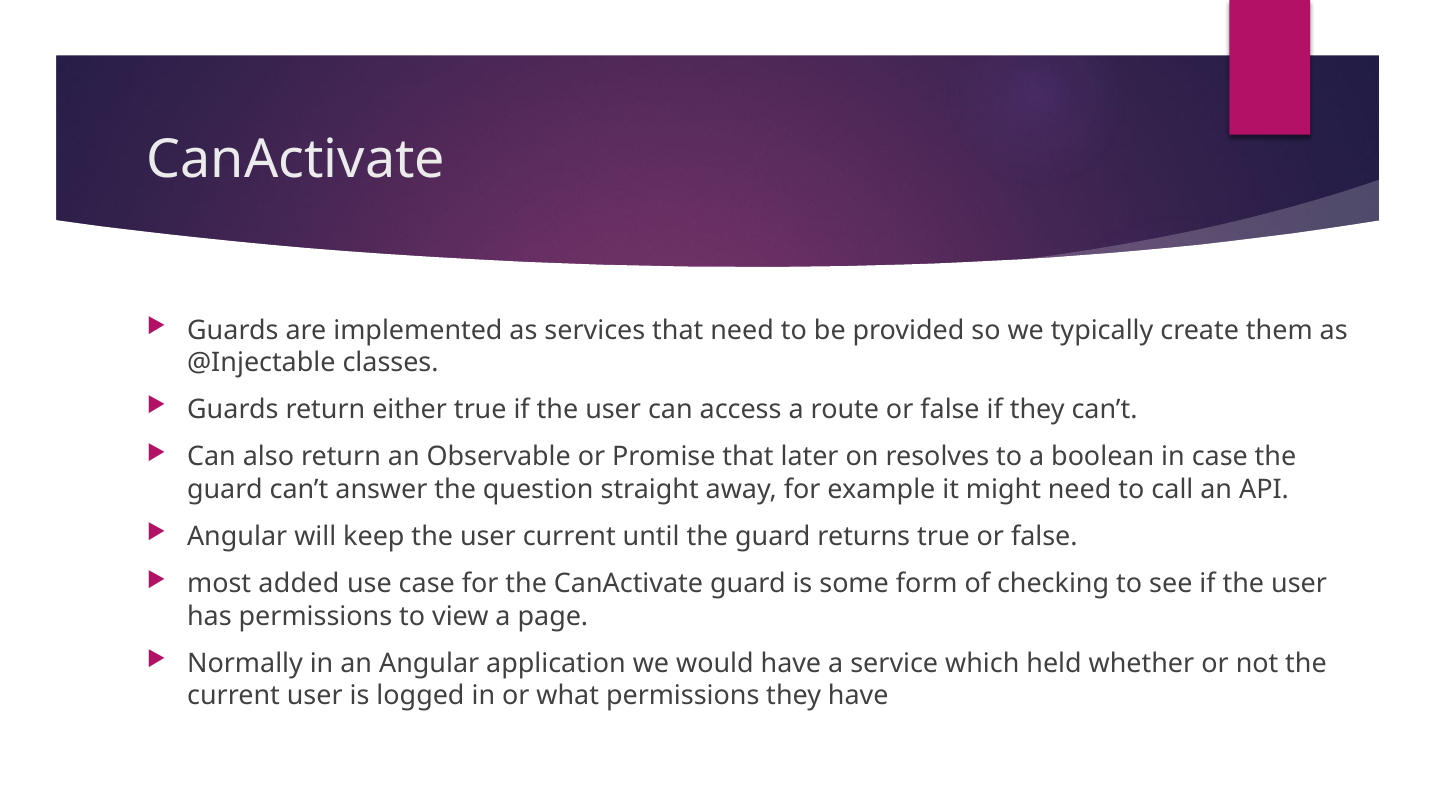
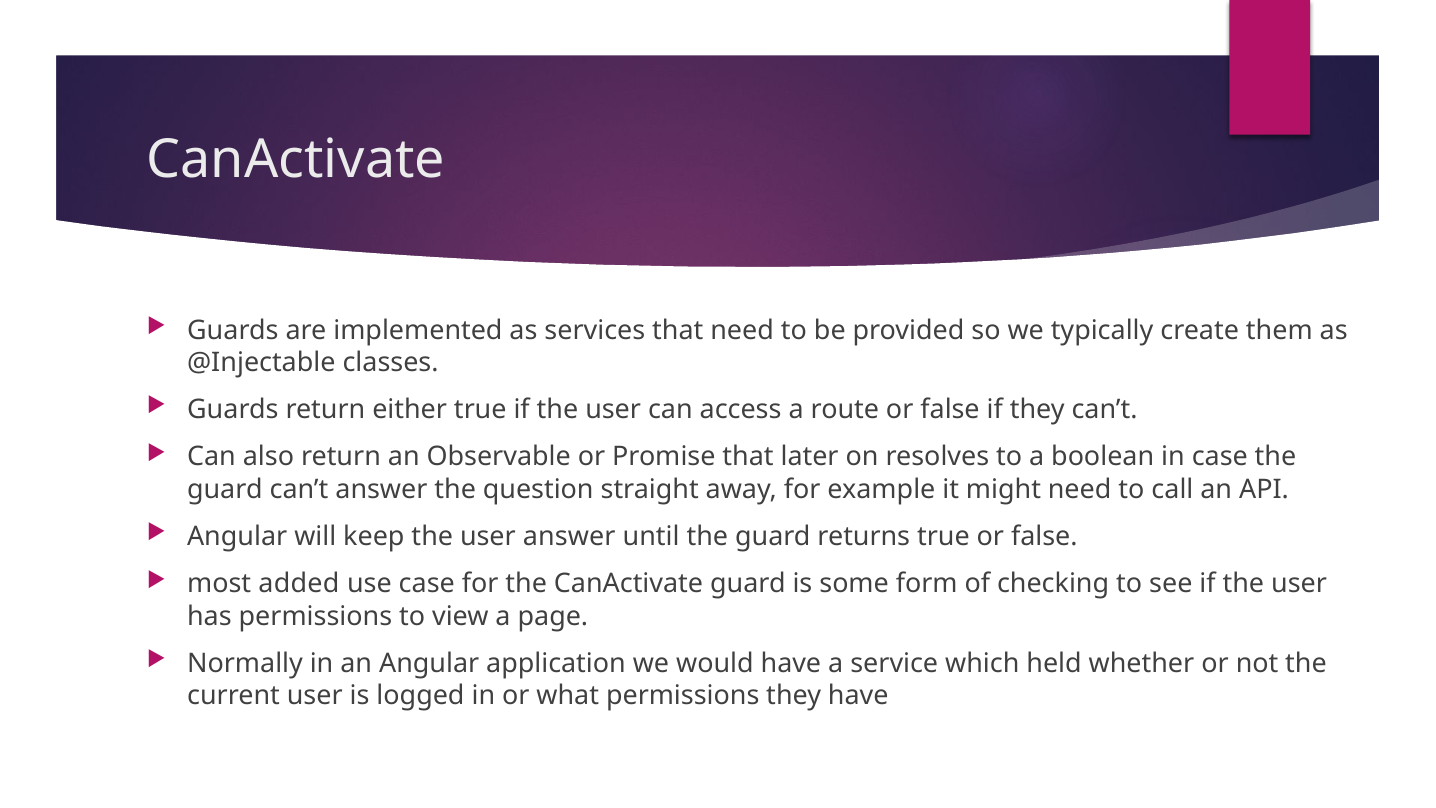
user current: current -> answer
